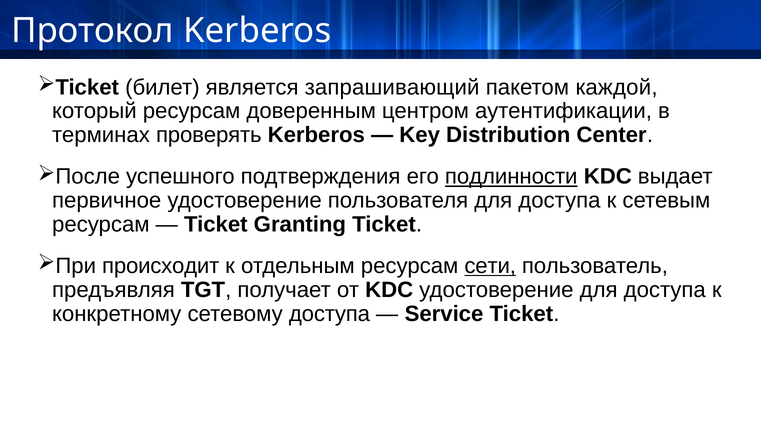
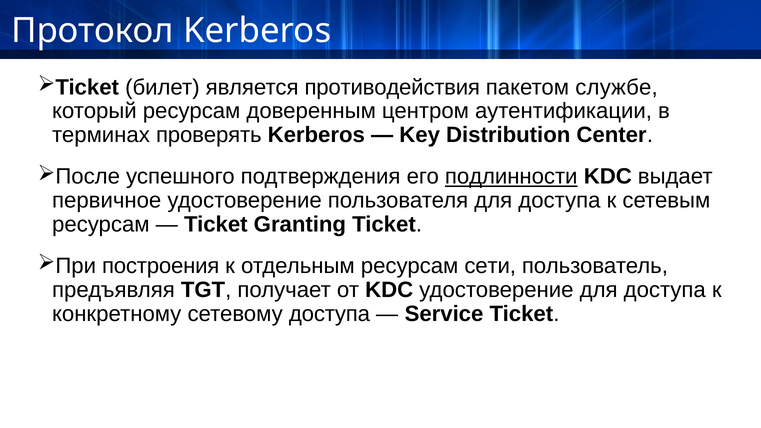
запрашивающий: запрашивающий -> противодействия
каждой: каждой -> службе
происходит: происходит -> построения
сети underline: present -> none
